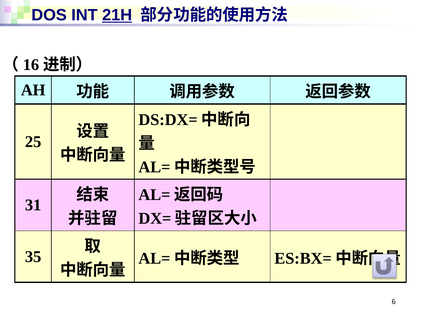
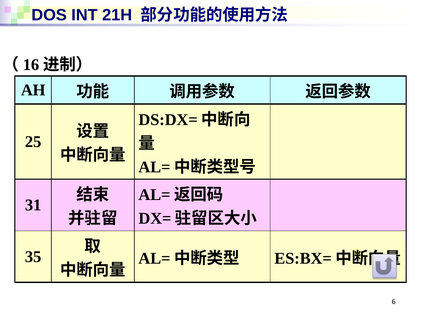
21H underline: present -> none
